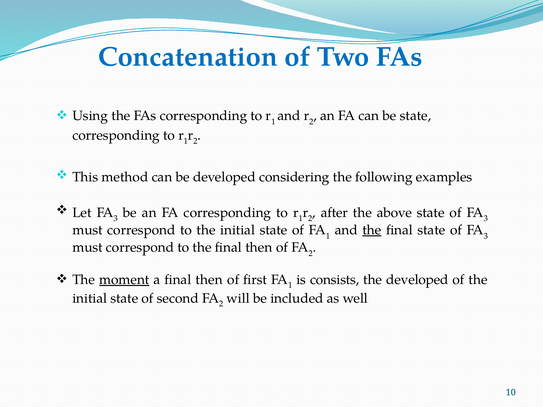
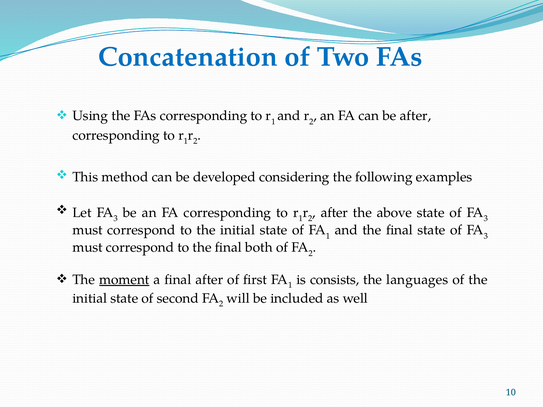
be state: state -> after
the at (372, 230) underline: present -> none
the final then: then -> both
a final then: then -> after
the developed: developed -> languages
